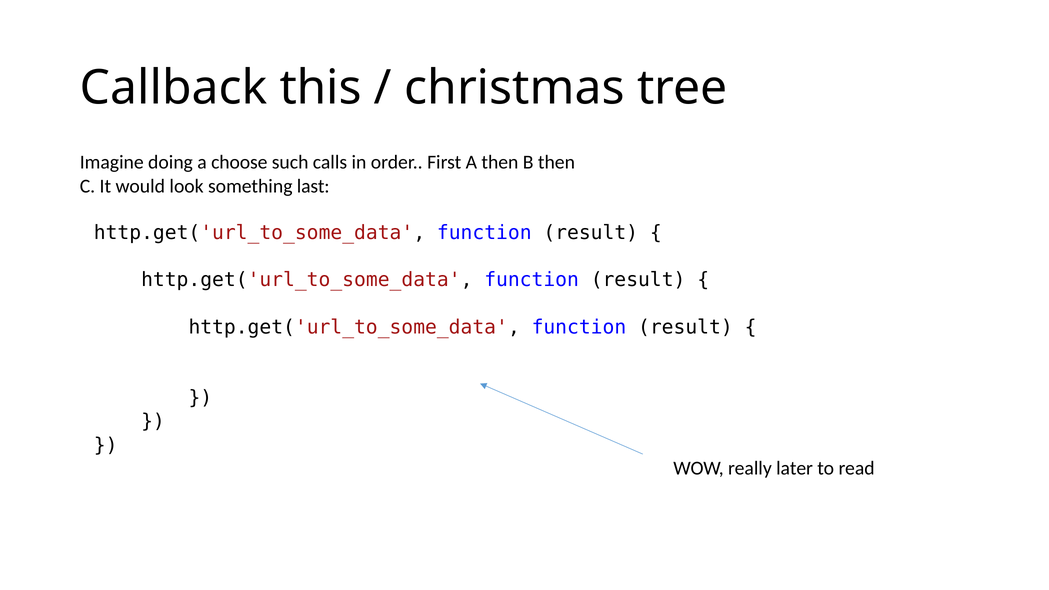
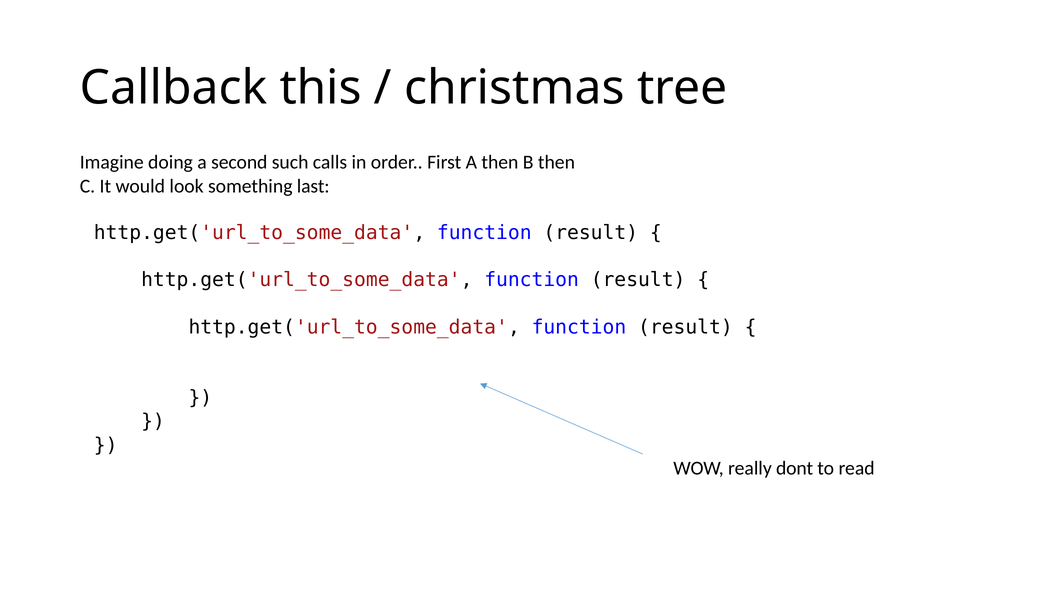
choose: choose -> second
later: later -> dont
